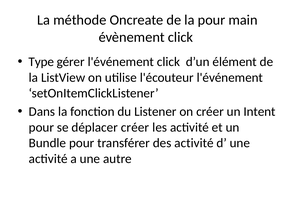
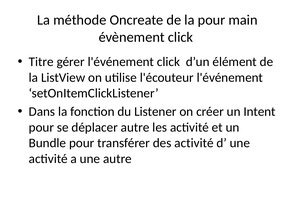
Type: Type -> Titre
déplacer créer: créer -> autre
